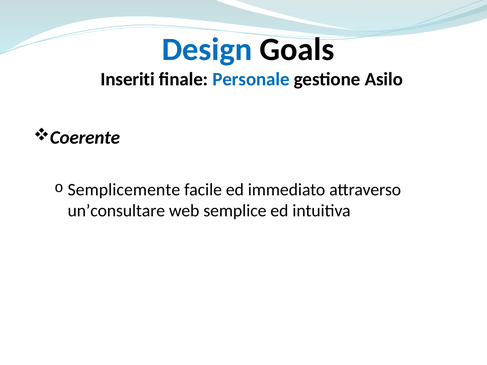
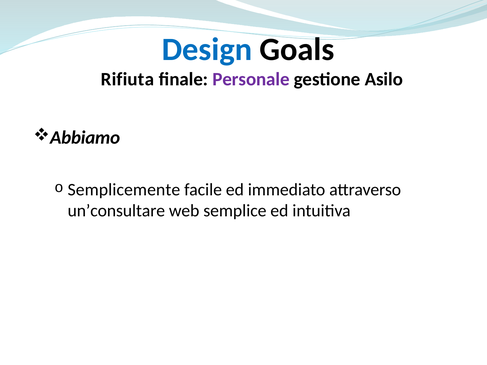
Inseriti: Inseriti -> Rifiuta
Personale colour: blue -> purple
Coerente: Coerente -> Abbiamo
